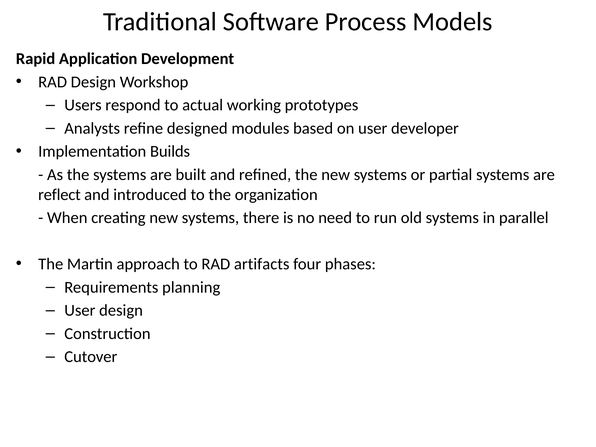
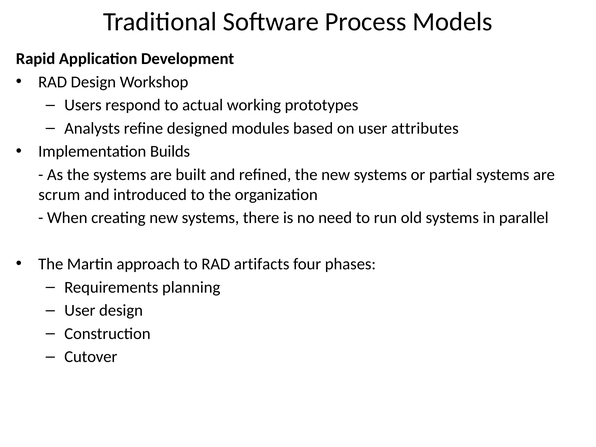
developer: developer -> attributes
reflect: reflect -> scrum
